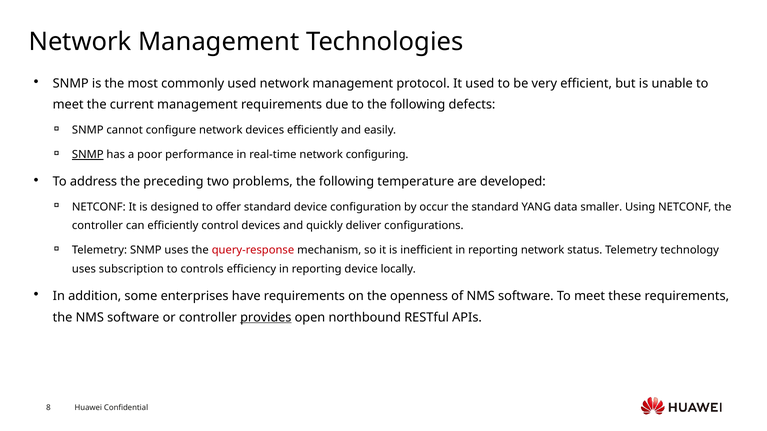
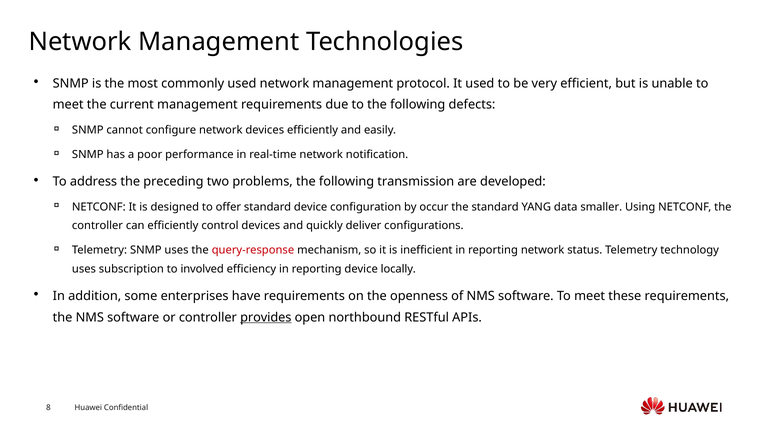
SNMP at (88, 155) underline: present -> none
configuring: configuring -> notification
temperature: temperature -> transmission
controls: controls -> involved
